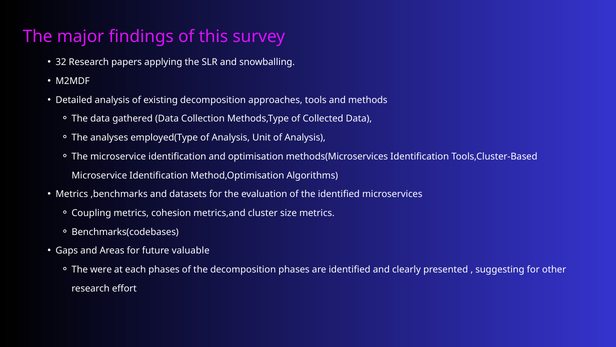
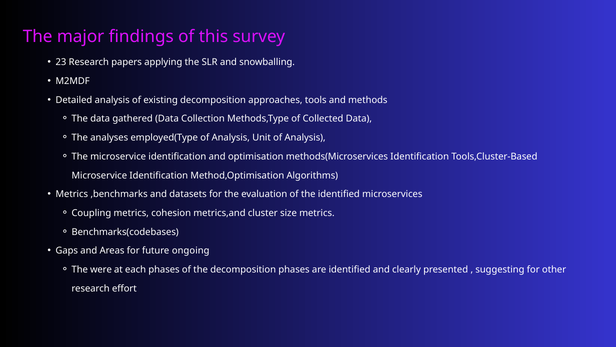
32: 32 -> 23
valuable: valuable -> ongoing
